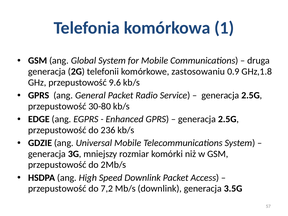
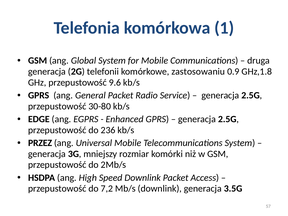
GDZIE: GDZIE -> PRZEZ
